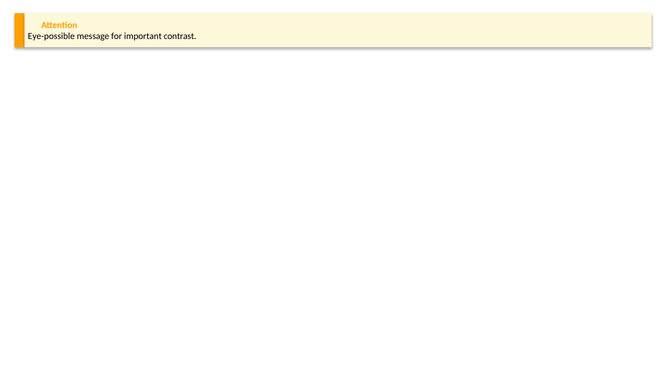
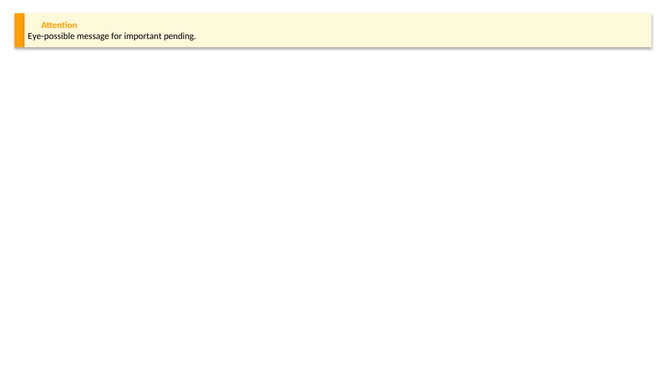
contrast: contrast -> pending
